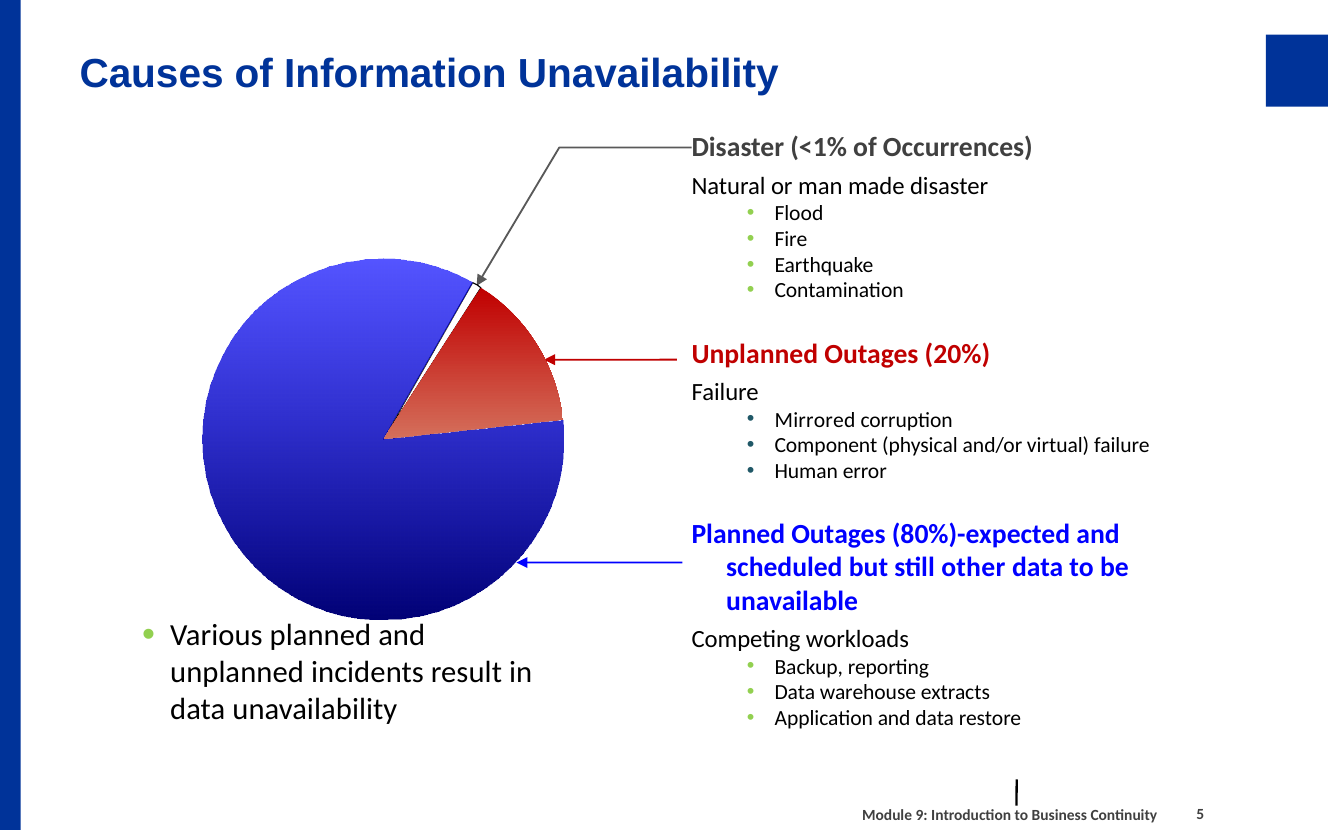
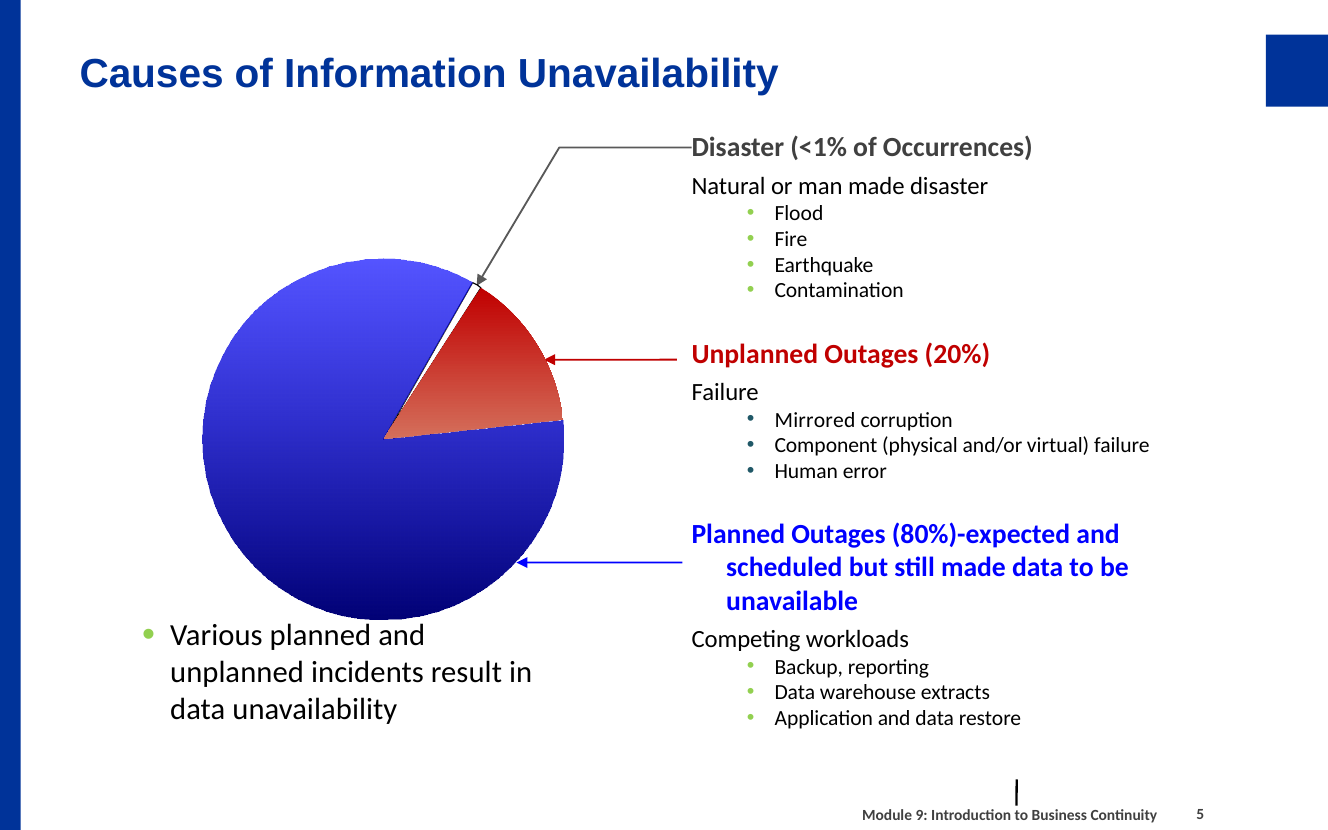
still other: other -> made
